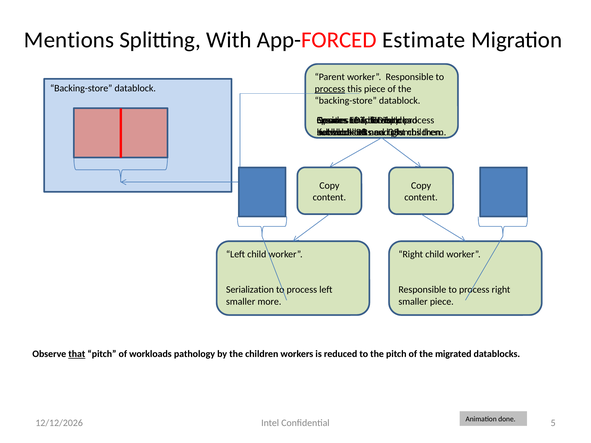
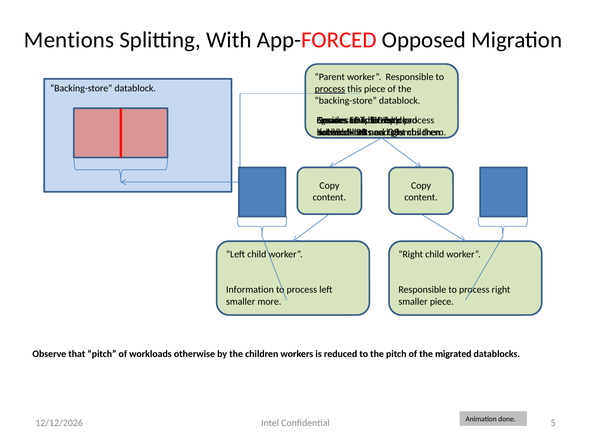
Estimate: Estimate -> Opposed
Serialization: Serialization -> Information
that underline: present -> none
pathology: pathology -> otherwise
